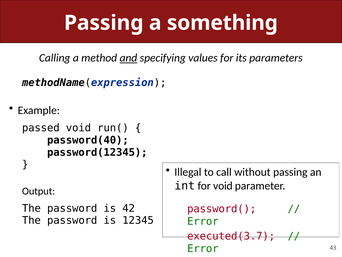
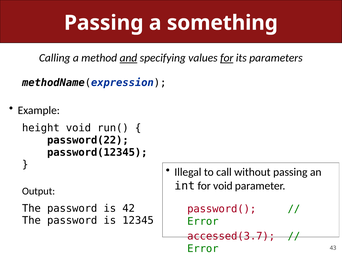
for at (227, 58) underline: none -> present
passed: passed -> height
password(40: password(40 -> password(22
executed(3.7: executed(3.7 -> accessed(3.7
